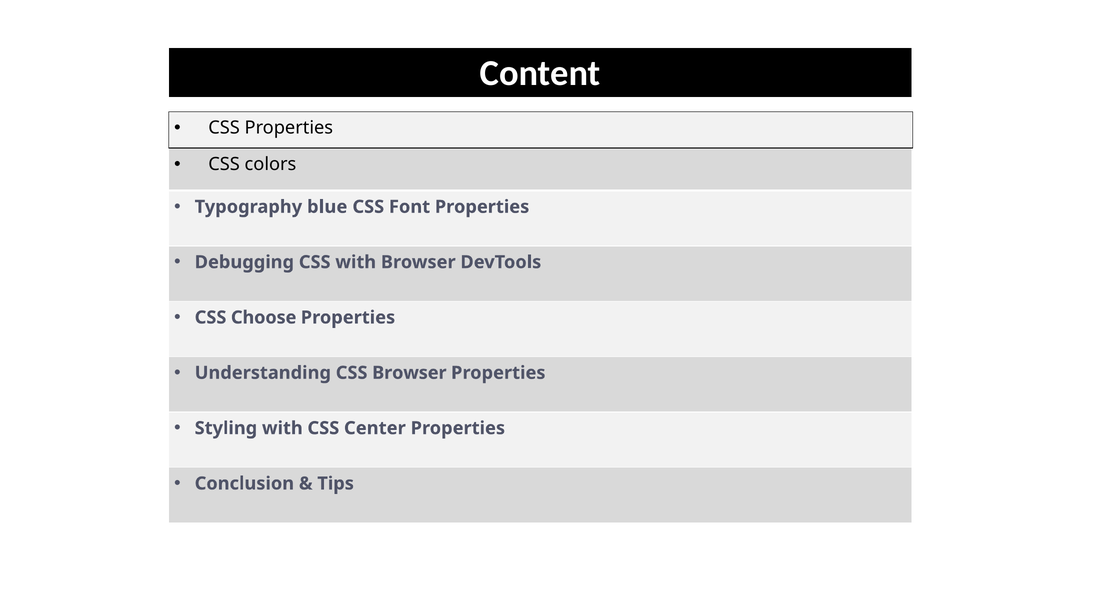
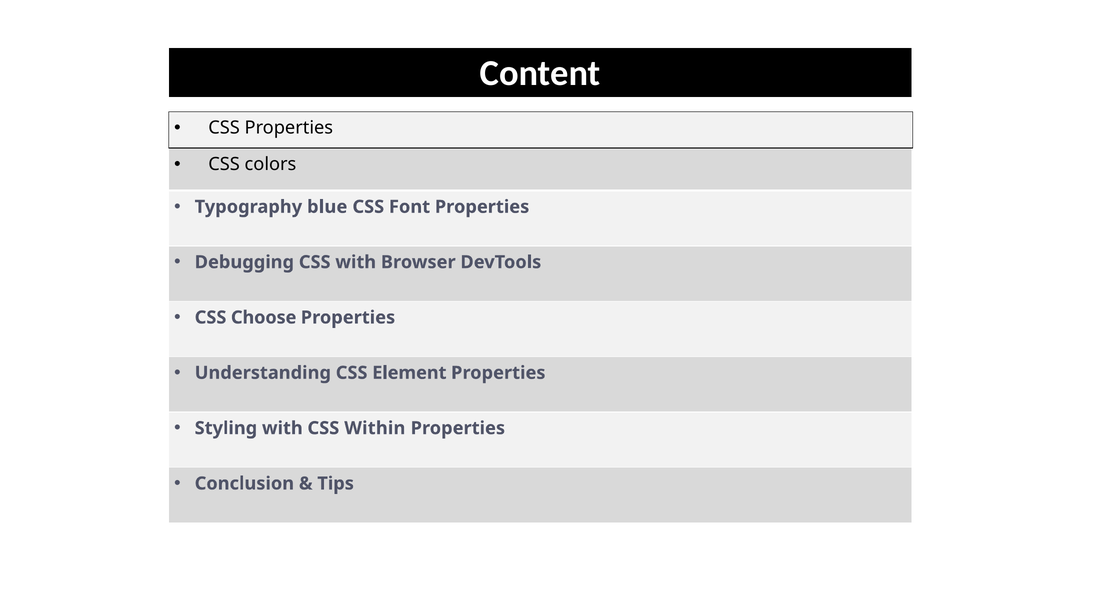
CSS Browser: Browser -> Element
Center: Center -> Within
